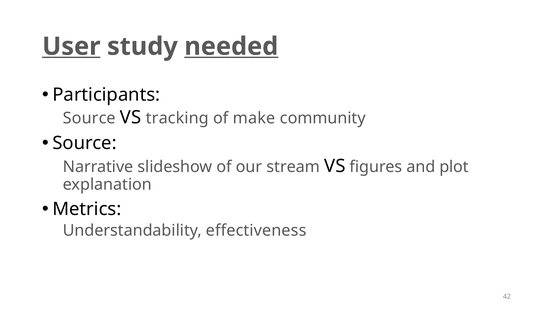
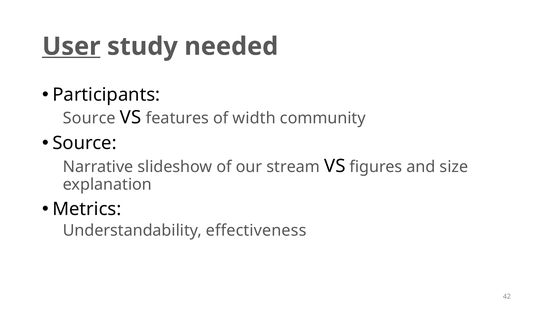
needed underline: present -> none
tracking: tracking -> features
make: make -> width
plot: plot -> size
